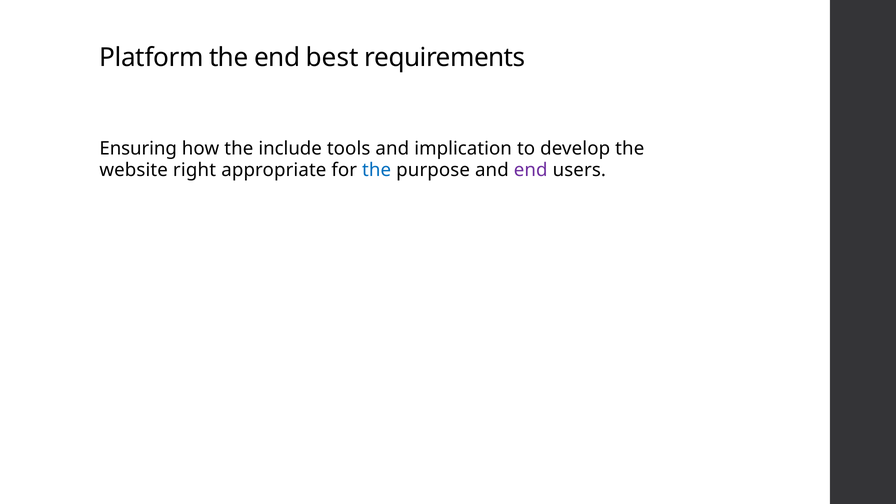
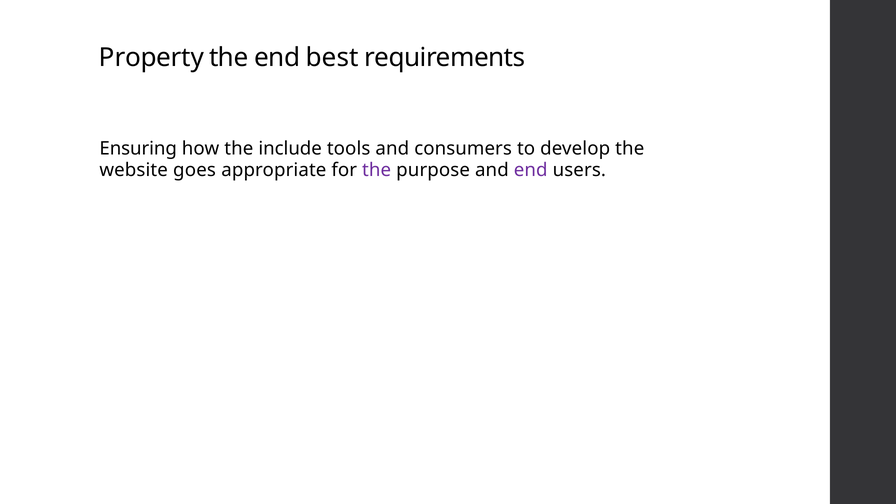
Platform: Platform -> Property
implication: implication -> consumers
right: right -> goes
the at (377, 170) colour: blue -> purple
